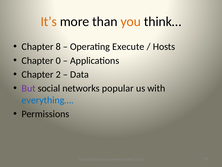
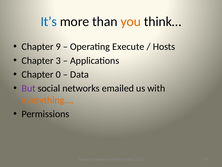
It’s colour: orange -> blue
8: 8 -> 9
0: 0 -> 3
2: 2 -> 0
popular: popular -> emailed
everything… colour: blue -> orange
